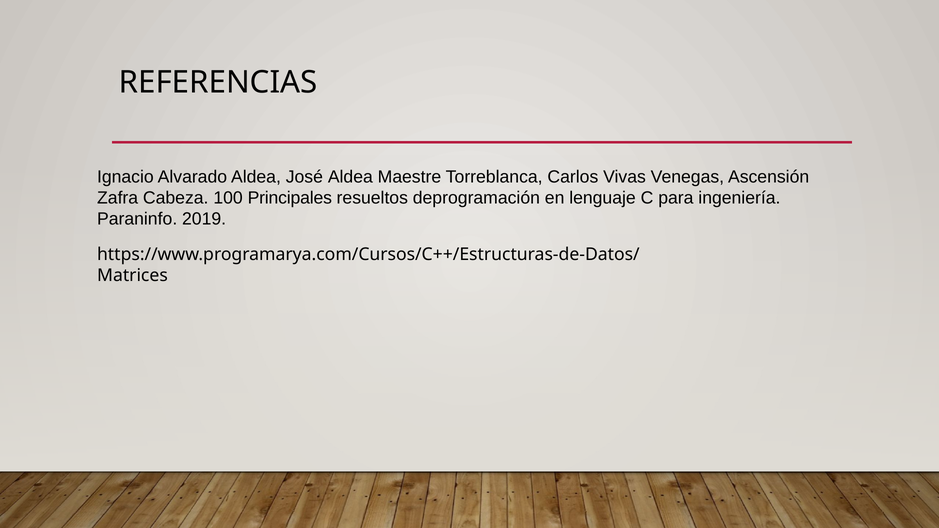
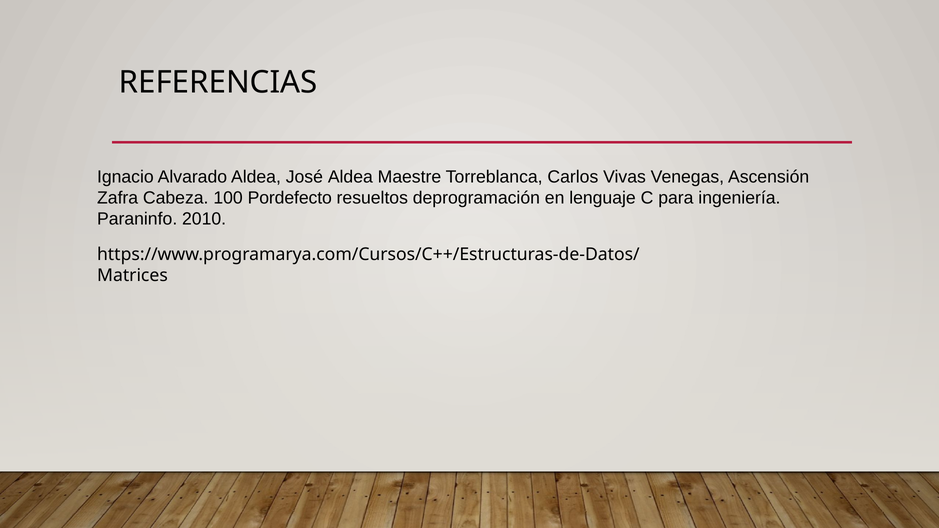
Principales: Principales -> Pordefecto
2019: 2019 -> 2010
